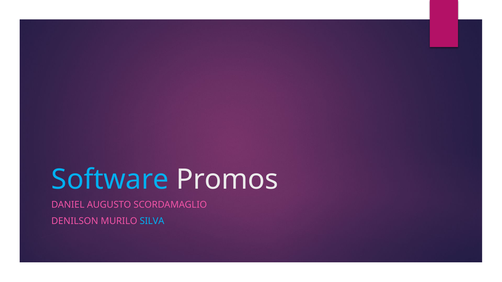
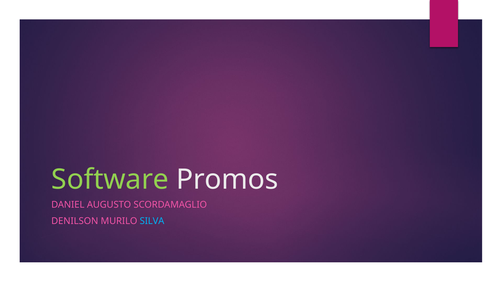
Software colour: light blue -> light green
